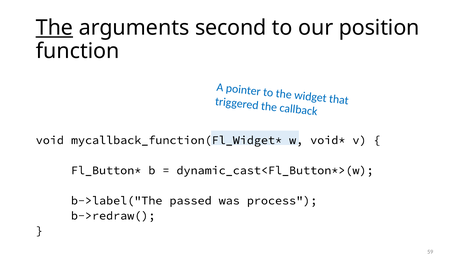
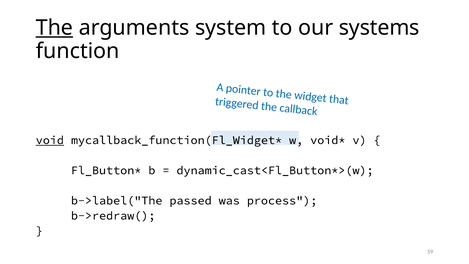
second: second -> system
position: position -> systems
void underline: none -> present
